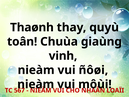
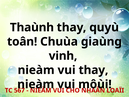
Thaønh: Thaønh -> Thaùnh
vui ñôøi: ñôøi -> thay
